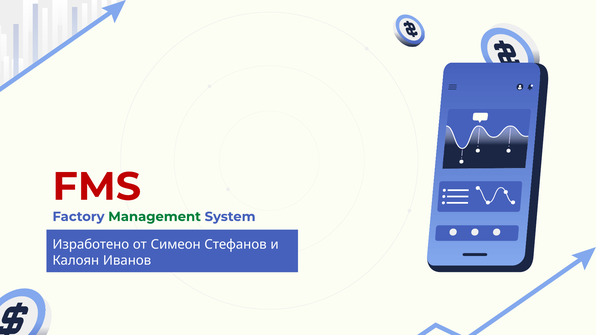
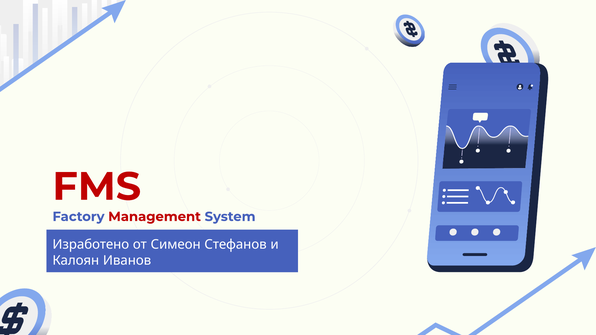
Management colour: green -> red
